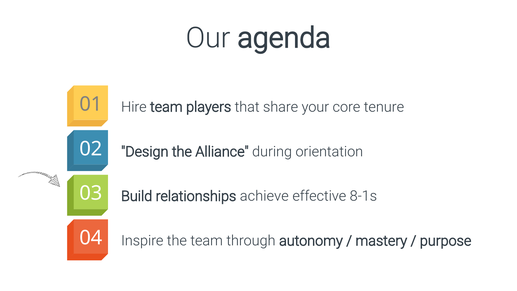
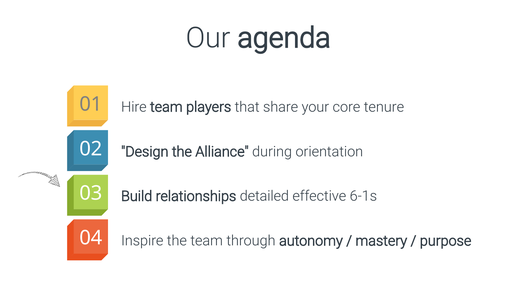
achieve: achieve -> detailed
8-1s: 8-1s -> 6-1s
